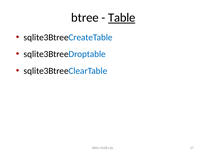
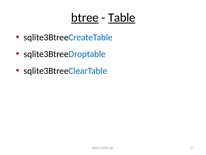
btree underline: none -> present
